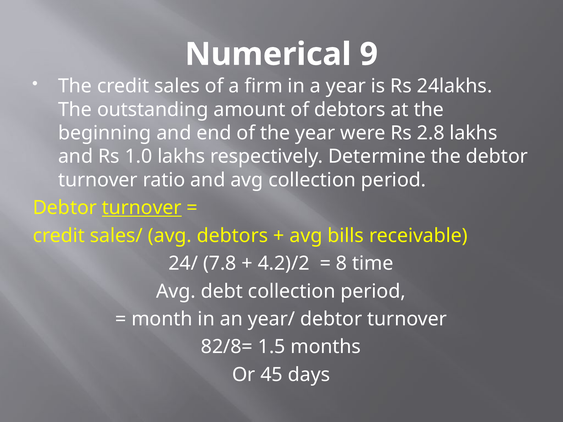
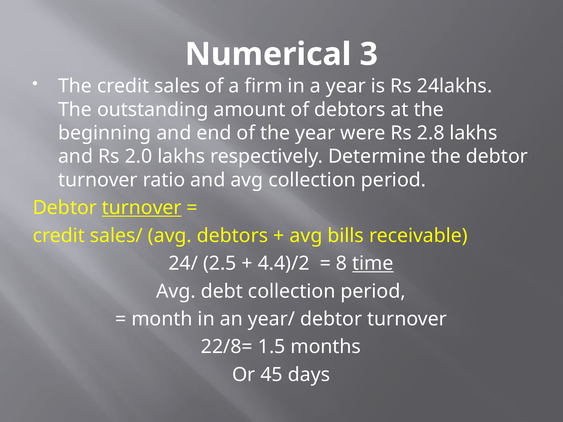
9: 9 -> 3
1.0: 1.0 -> 2.0
7.8: 7.8 -> 2.5
4.2)/2: 4.2)/2 -> 4.4)/2
time underline: none -> present
82/8=: 82/8= -> 22/8=
